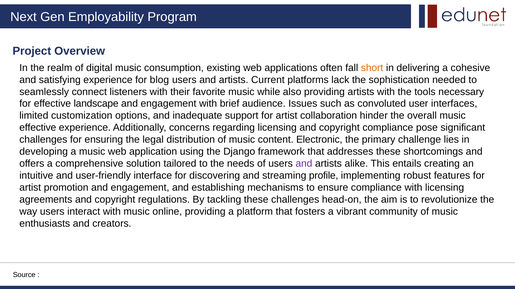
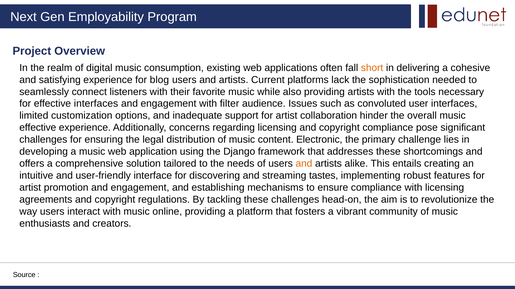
effective landscape: landscape -> interfaces
brief: brief -> filter
and at (304, 164) colour: purple -> orange
profile: profile -> tastes
